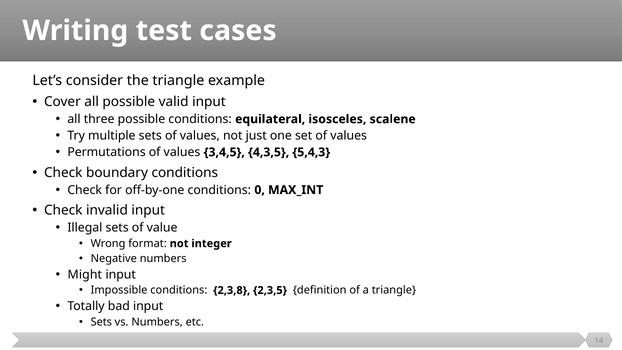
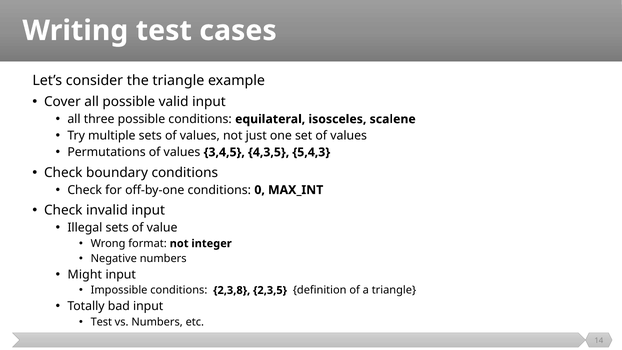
Sets at (101, 322): Sets -> Test
